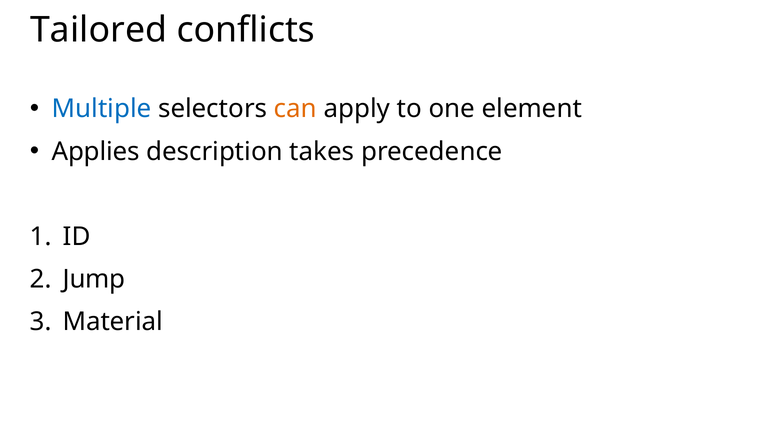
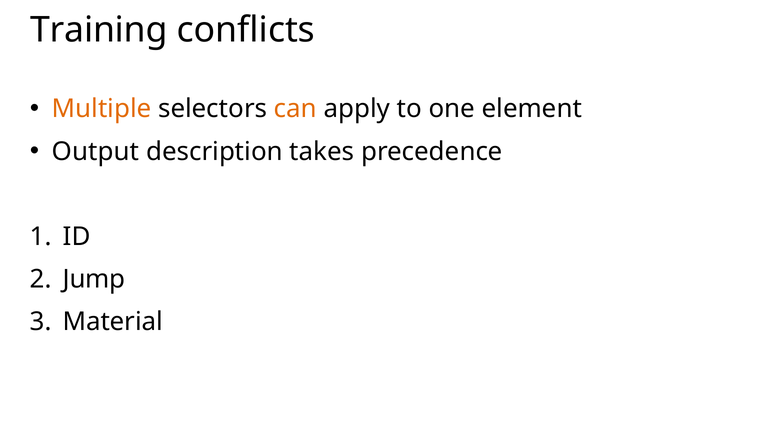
Tailored: Tailored -> Training
Multiple colour: blue -> orange
Applies: Applies -> Output
